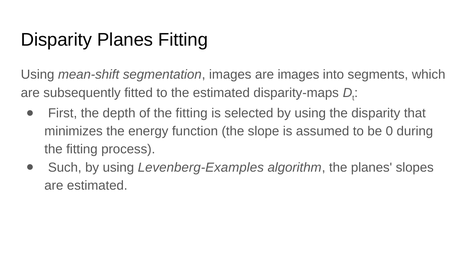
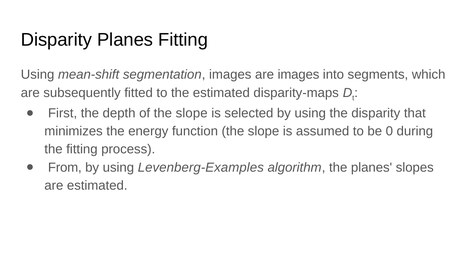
of the fitting: fitting -> slope
Such: Such -> From
